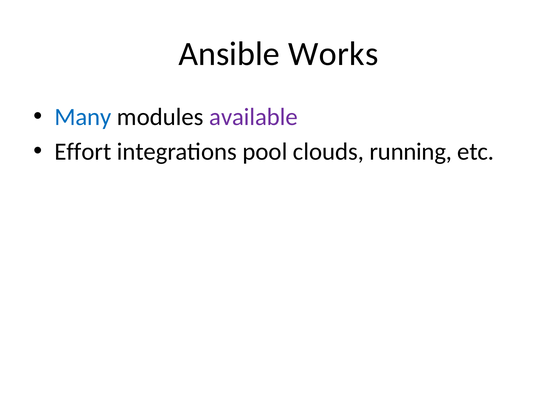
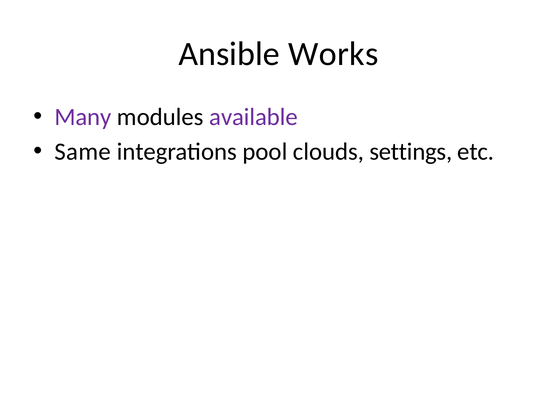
Many colour: blue -> purple
Effort: Effort -> Same
running: running -> settings
